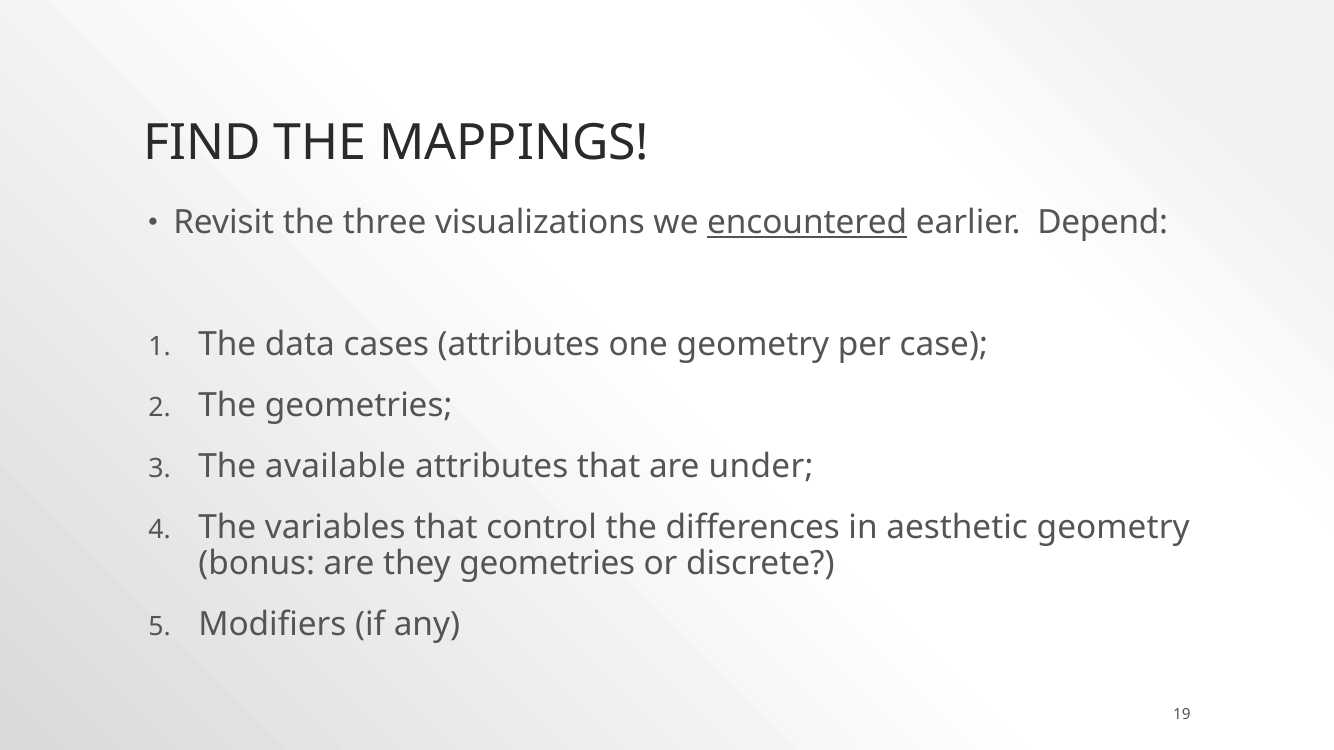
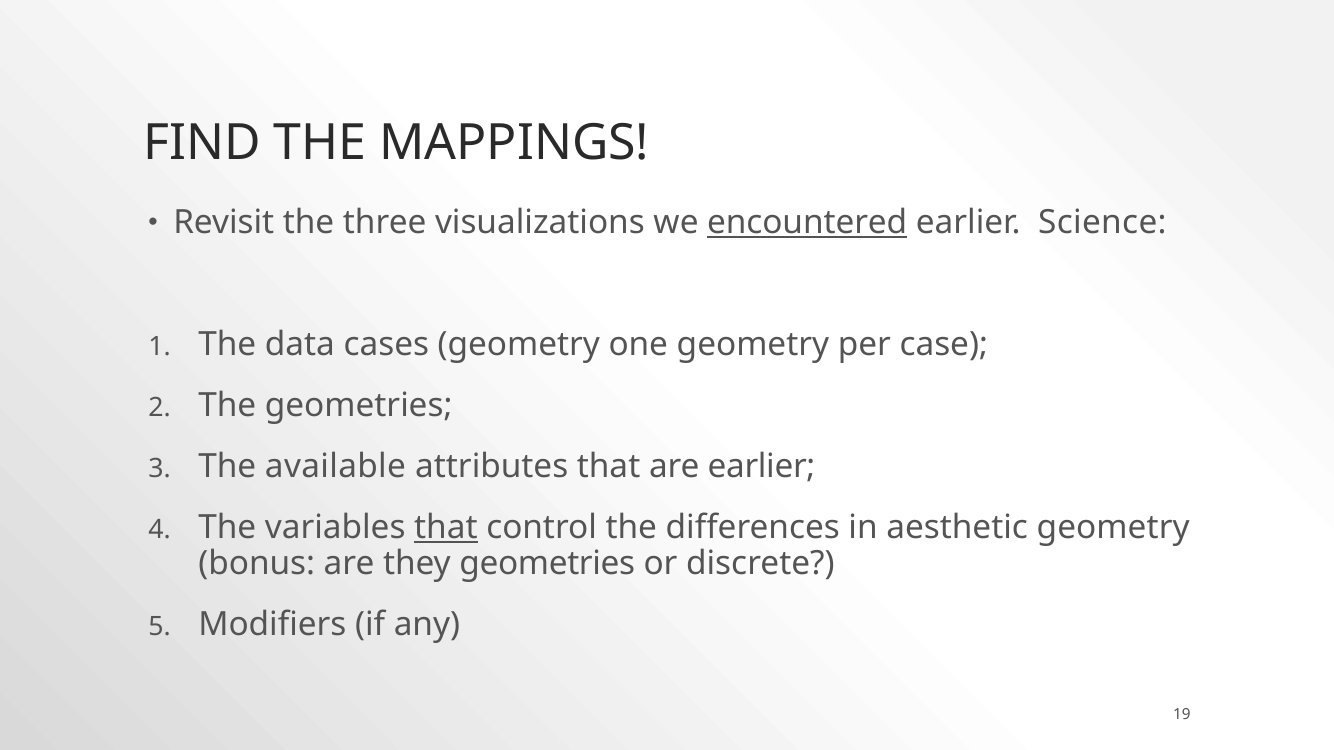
Depend: Depend -> Science
cases attributes: attributes -> geometry
are under: under -> earlier
that at (446, 528) underline: none -> present
